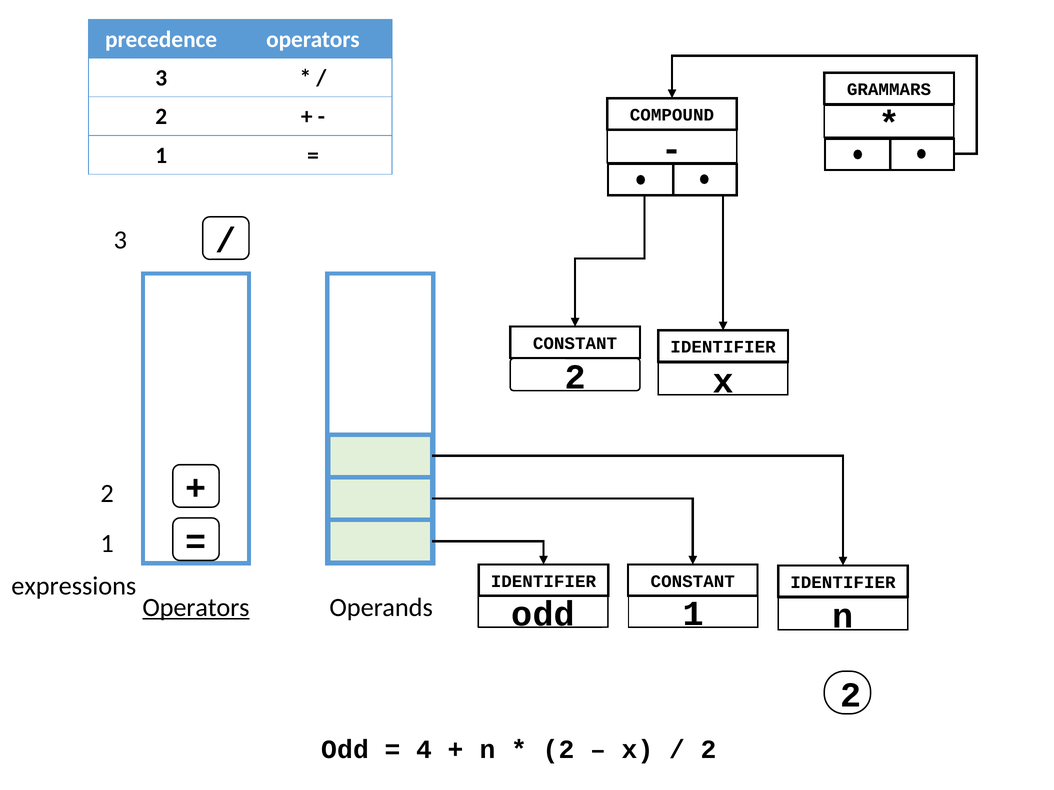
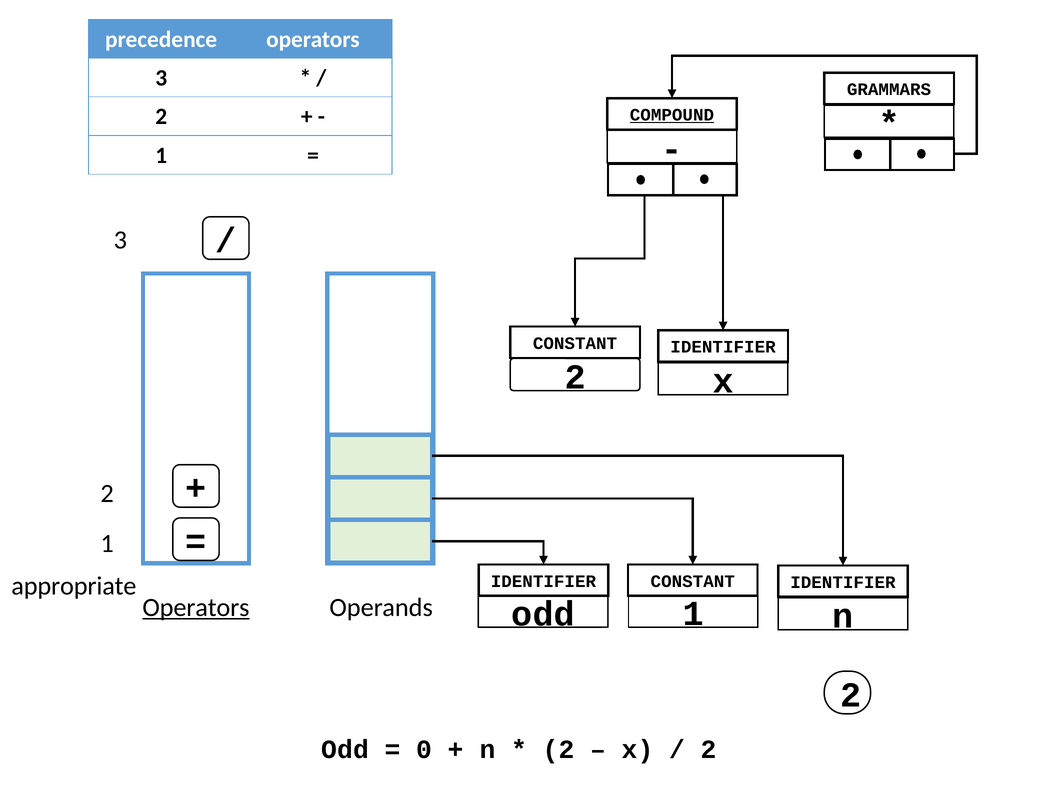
COMPOUND underline: none -> present
expressions: expressions -> appropriate
4: 4 -> 0
